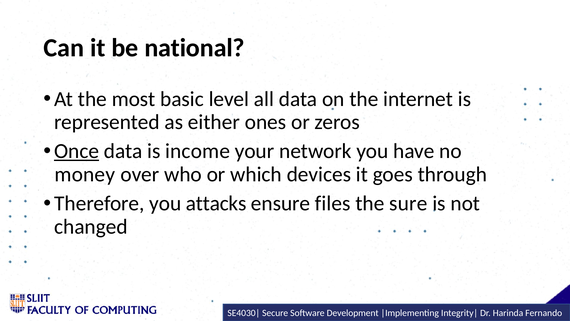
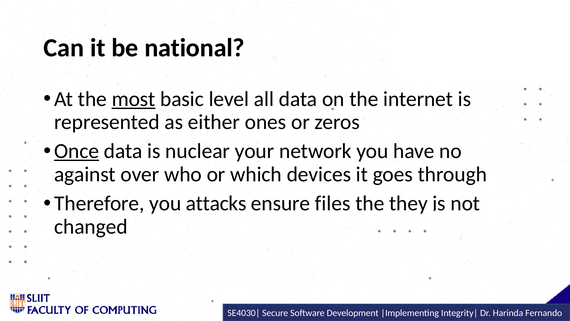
most underline: none -> present
income: income -> nuclear
money: money -> against
sure: sure -> they
